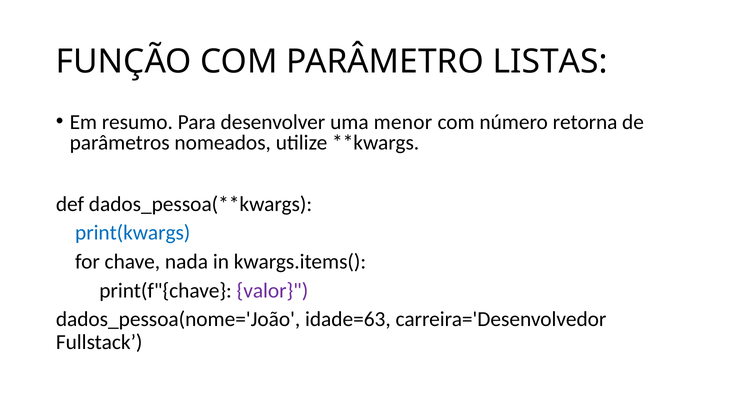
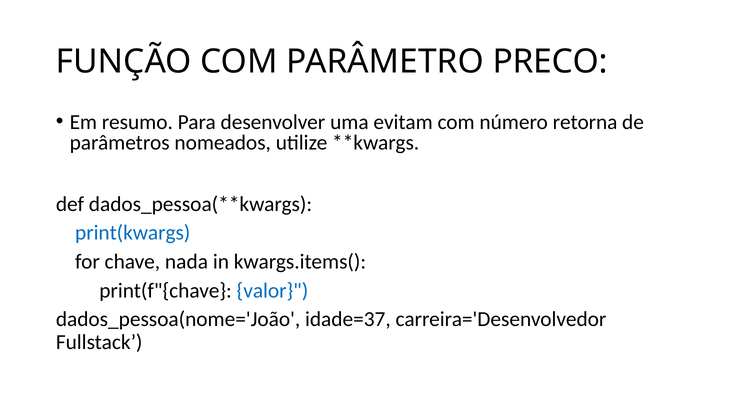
LISTAS: LISTAS -> PRECO
menor: menor -> evitam
valor colour: purple -> blue
idade=63: idade=63 -> idade=37
